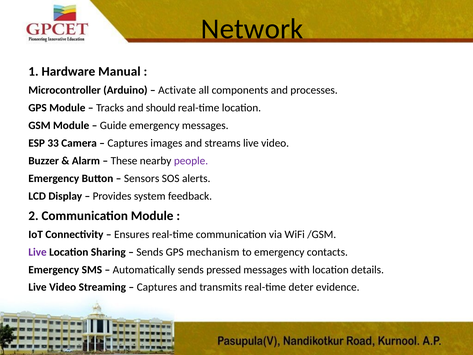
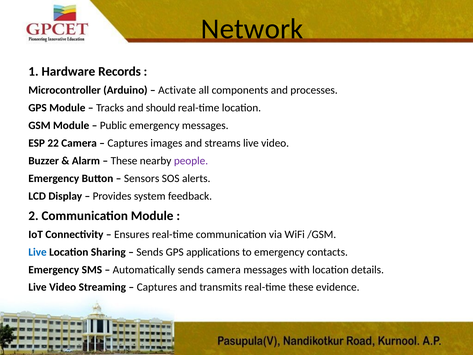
Manual: Manual -> Records
Guide: Guide -> Public
33: 33 -> 22
Live at (38, 252) colour: purple -> blue
mechanism: mechanism -> applications
sends pressed: pressed -> camera
real-time deter: deter -> these
